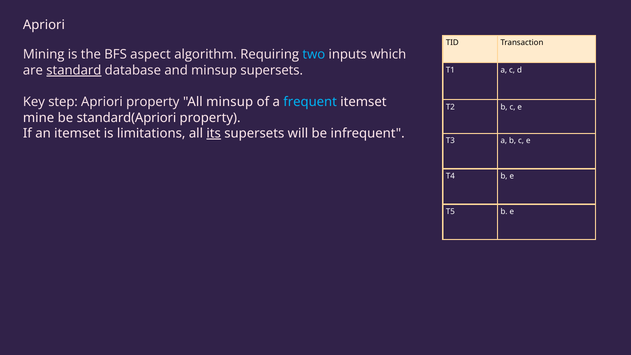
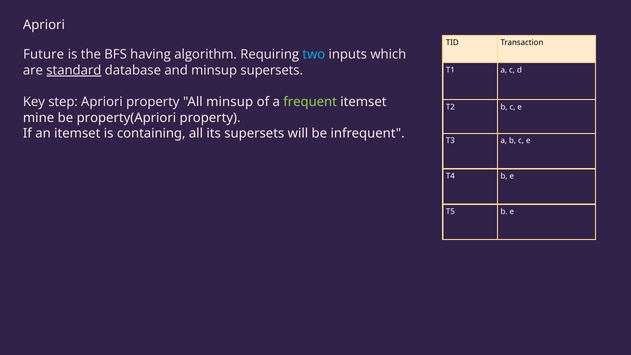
Mining: Mining -> Future
aspect: aspect -> having
frequent colour: light blue -> light green
standard(Apriori: standard(Apriori -> property(Apriori
limitations: limitations -> containing
its underline: present -> none
